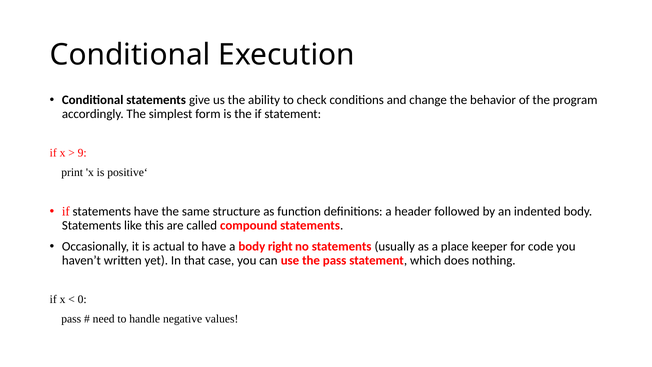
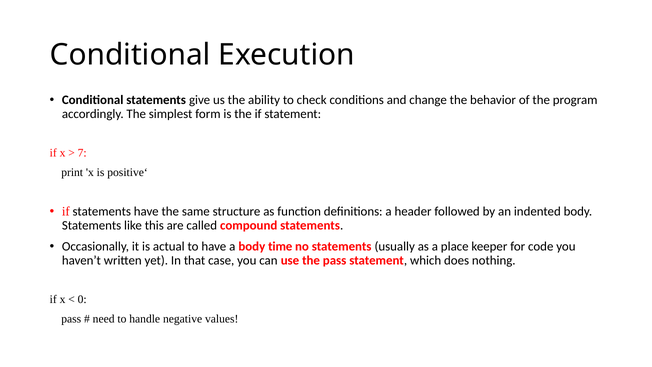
9: 9 -> 7
right: right -> time
